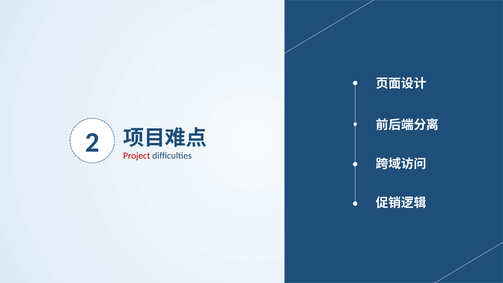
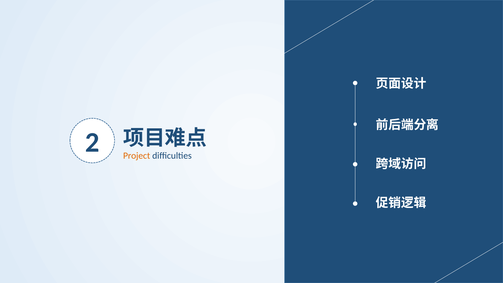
Project colour: red -> orange
